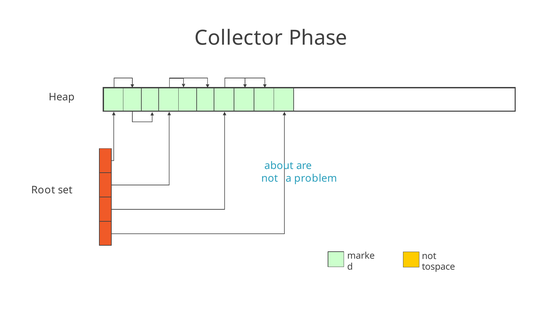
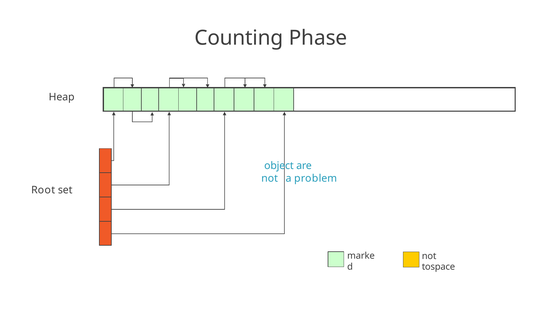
Collector: Collector -> Counting
about: about -> object
